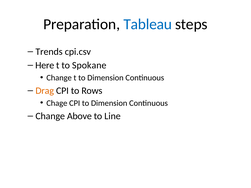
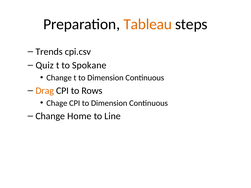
Tableau colour: blue -> orange
Here: Here -> Quiz
Above: Above -> Home
